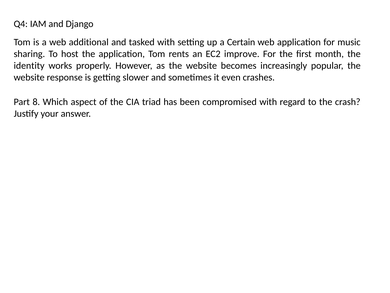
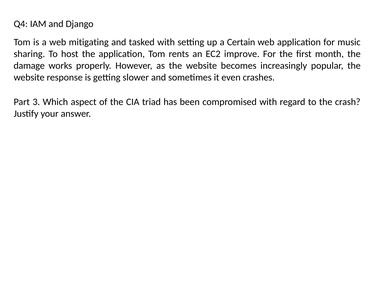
additional: additional -> mitigating
identity: identity -> damage
8: 8 -> 3
